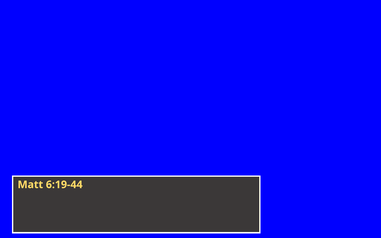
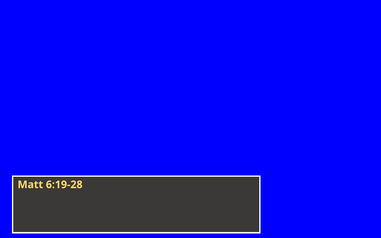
6:19-44: 6:19-44 -> 6:19-28
